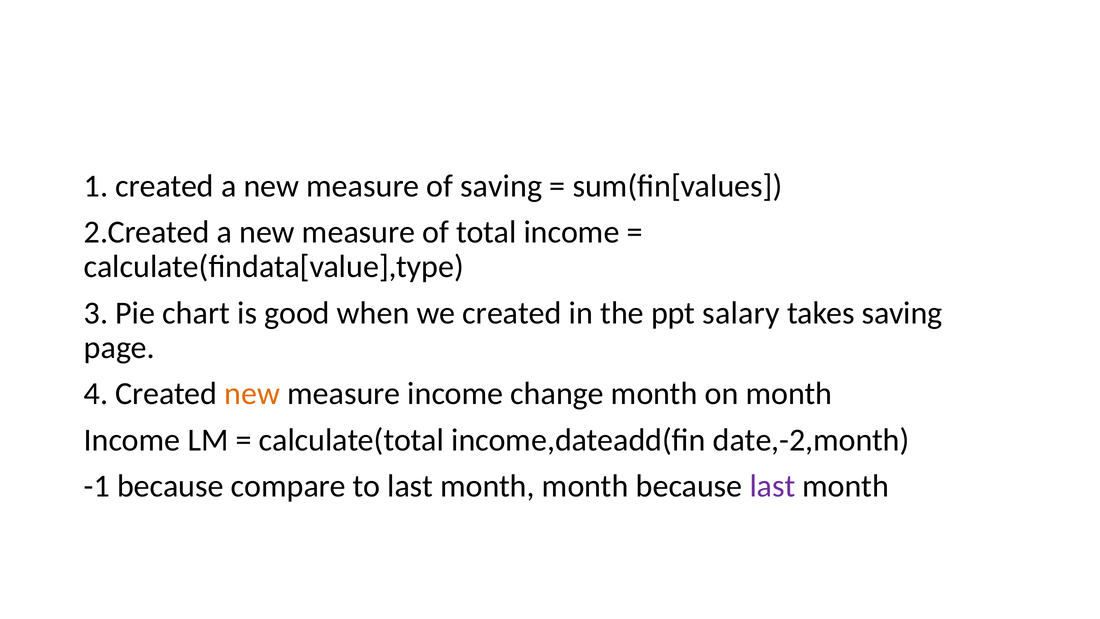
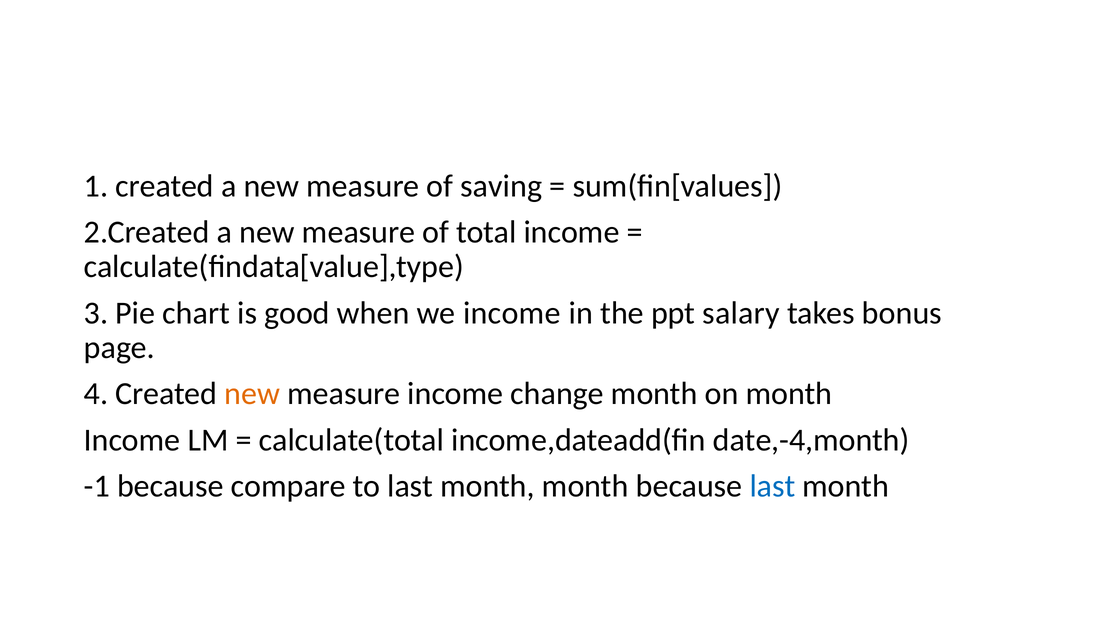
we created: created -> income
takes saving: saving -> bonus
date,-2,month: date,-2,month -> date,-4,month
last at (772, 486) colour: purple -> blue
